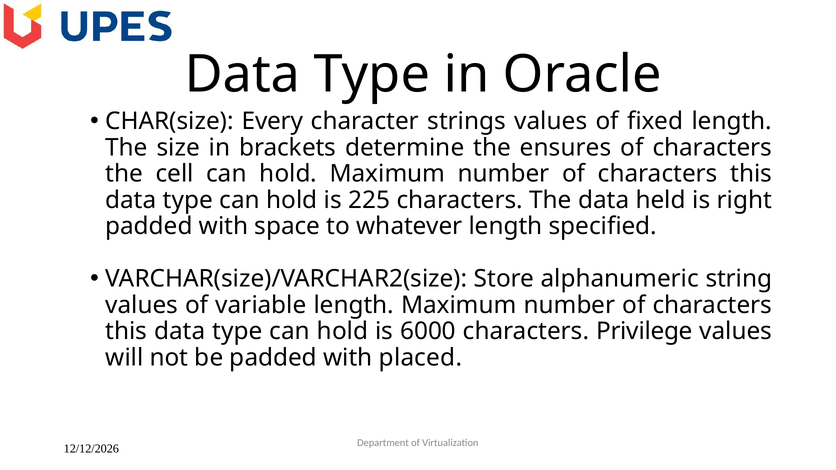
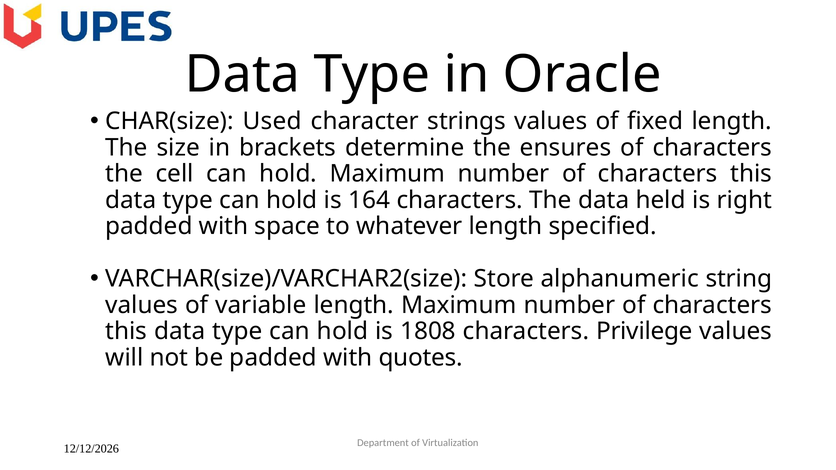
Every: Every -> Used
225: 225 -> 164
6000: 6000 -> 1808
placed: placed -> quotes
